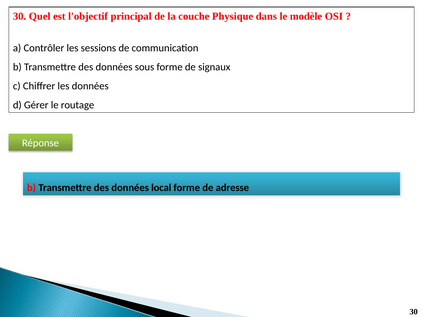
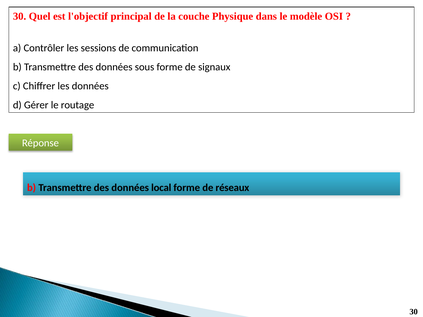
adresse: adresse -> réseaux
